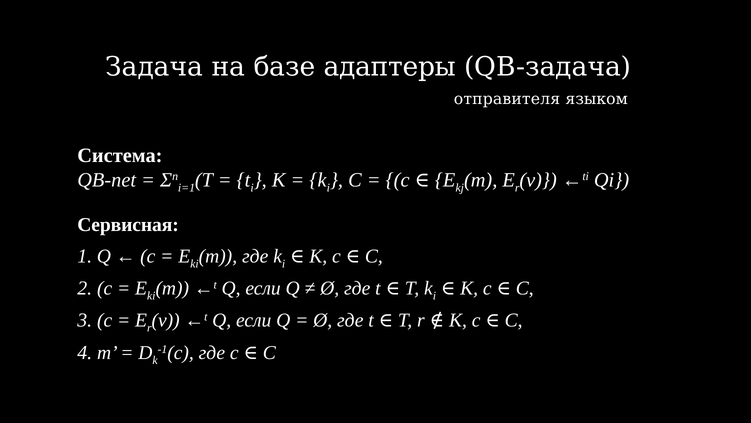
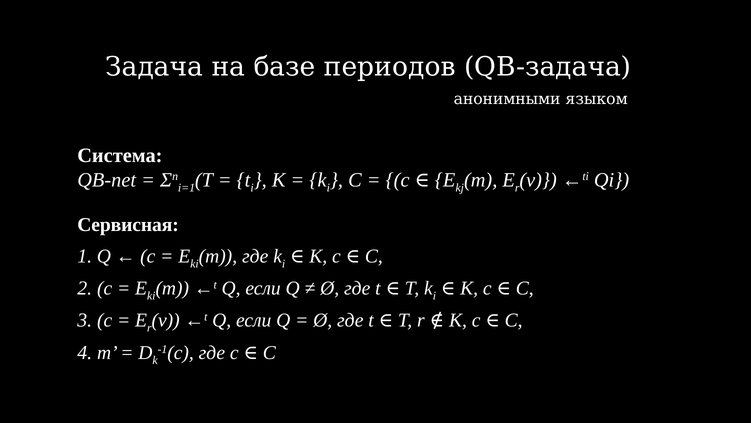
адаптеры: адаптеры -> периодов
отправителя: отправителя -> анонимными
